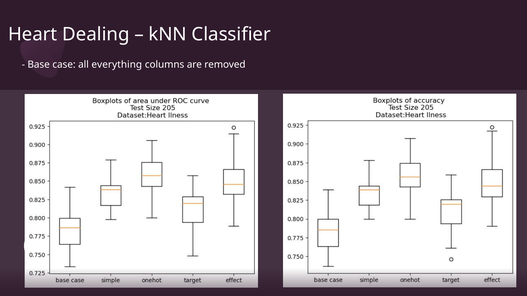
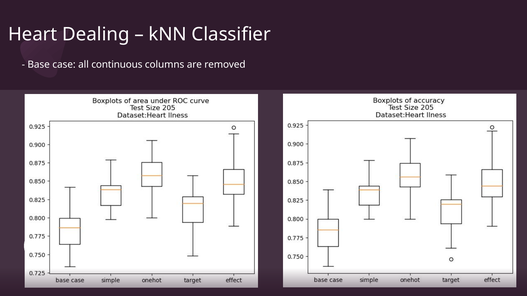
everything: everything -> continuous
